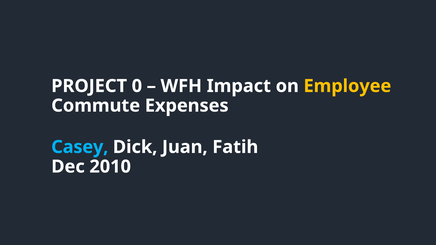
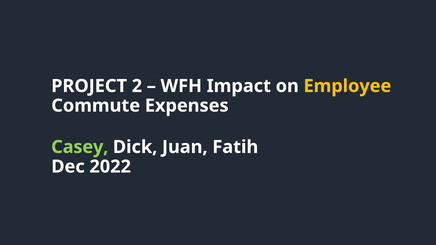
0: 0 -> 2
Casey colour: light blue -> light green
2010: 2010 -> 2022
